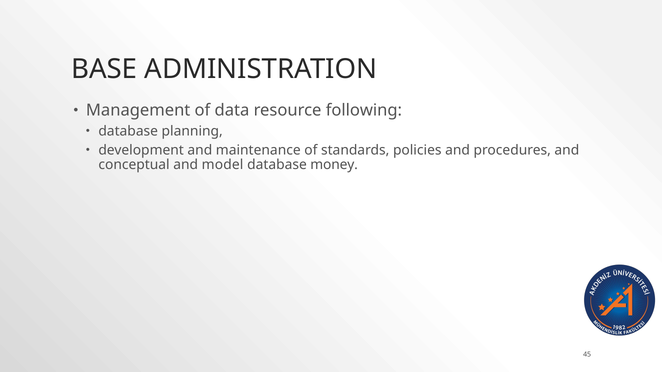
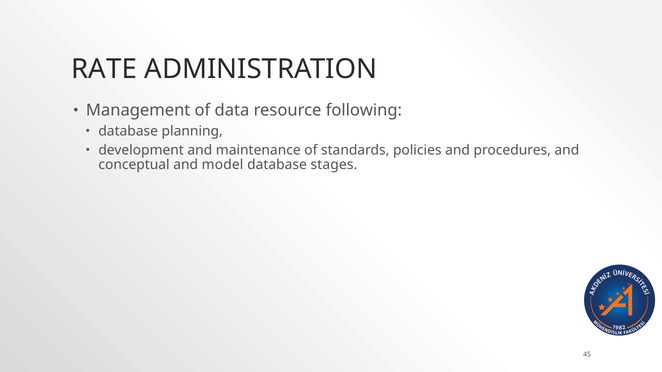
BASE: BASE -> RATE
money: money -> stages
